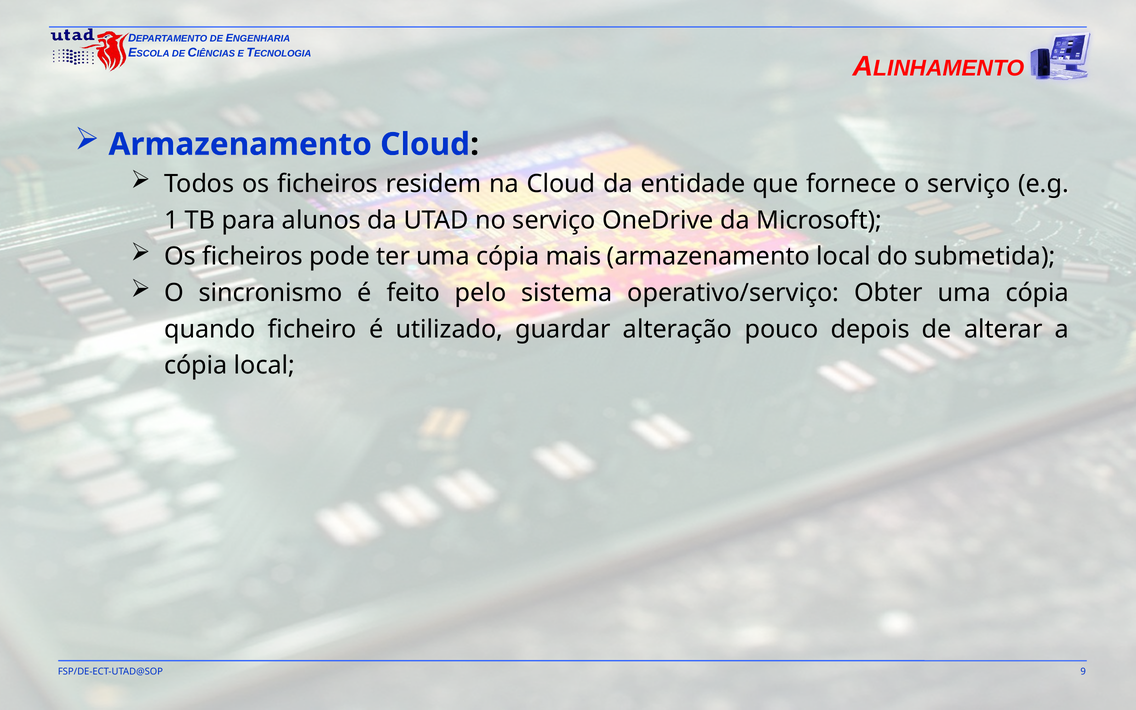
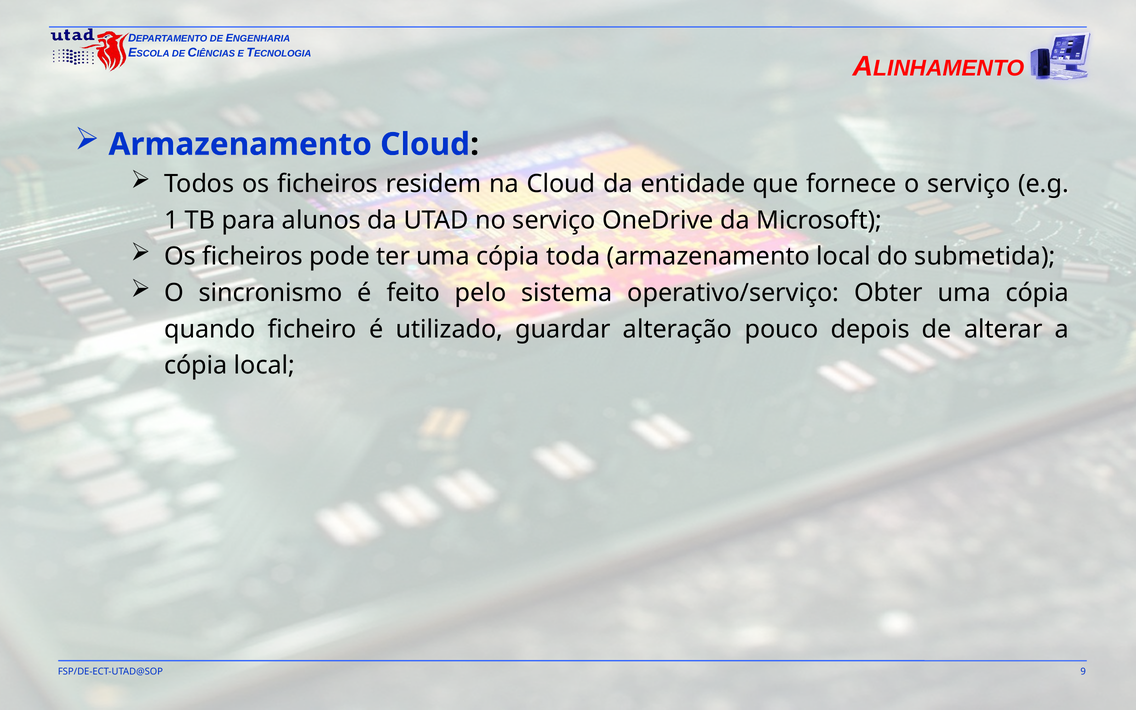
mais: mais -> toda
